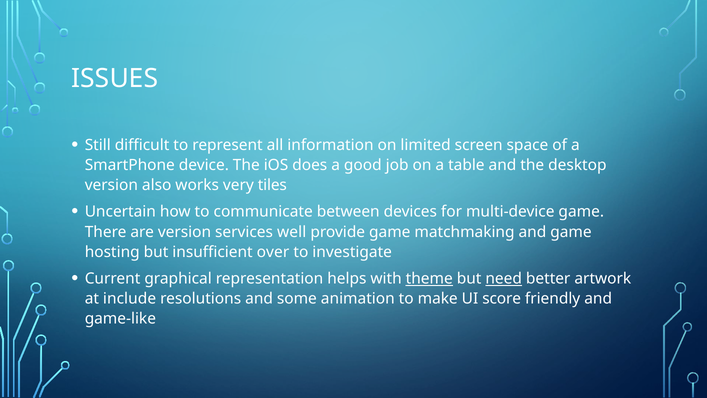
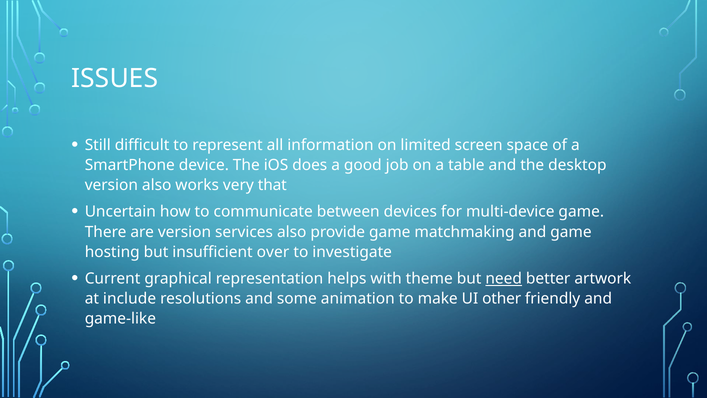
tiles: tiles -> that
services well: well -> also
theme underline: present -> none
score: score -> other
